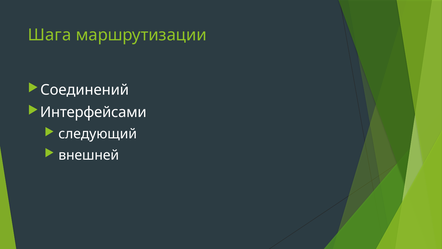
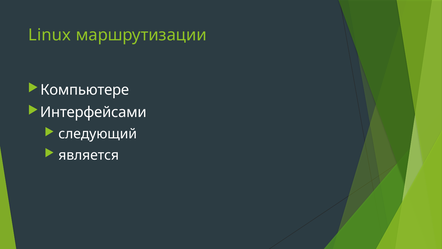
Шага: Шага -> Linux
Соединений: Соединений -> Компьютере
внешней: внешней -> является
